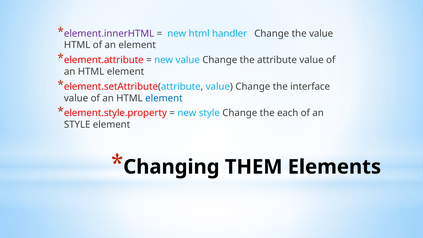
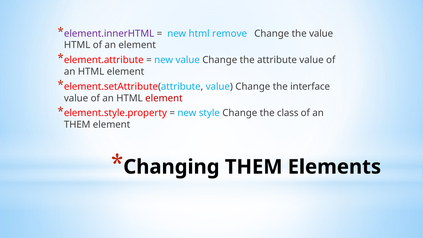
handler: handler -> remove
element at (164, 98) colour: blue -> red
each: each -> class
STYLE at (77, 125): STYLE -> THEM
